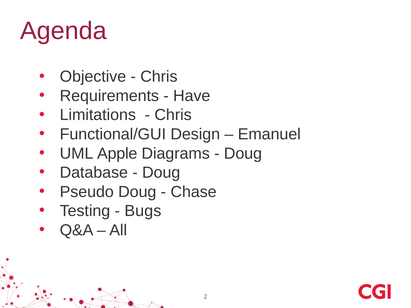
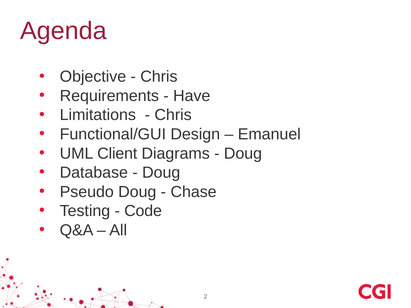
Apple: Apple -> Client
Bugs: Bugs -> Code
